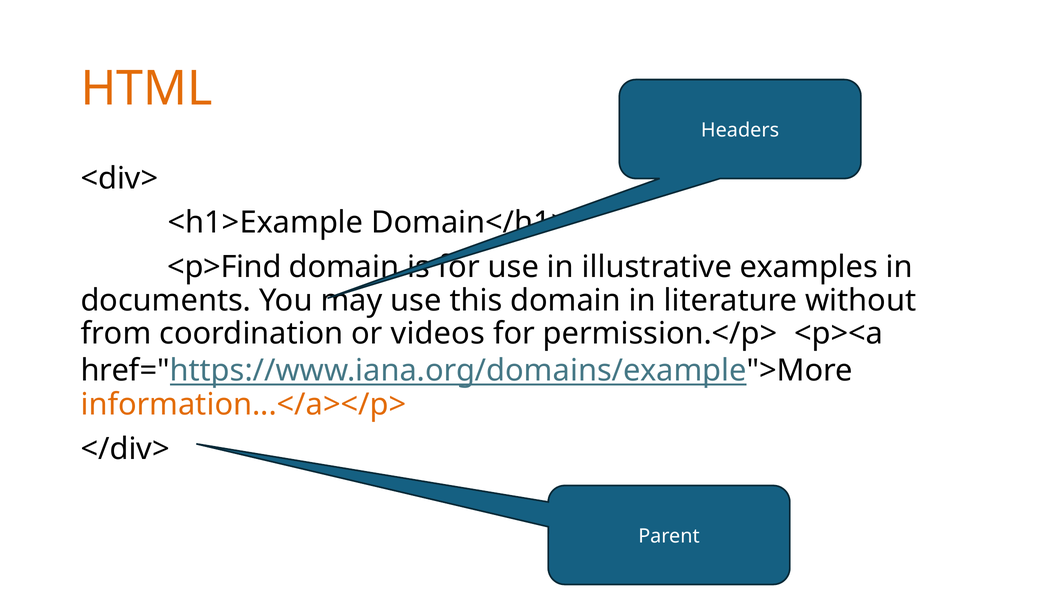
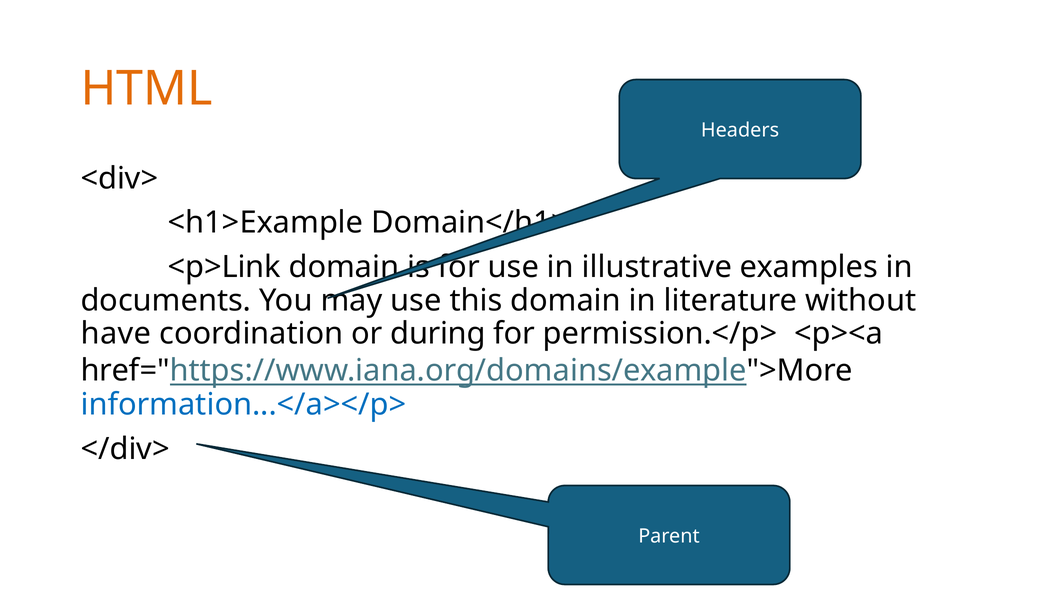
<p>Find: <p>Find -> <p>Link
from: from -> have
videos: videos -> during
information...</a></p> colour: orange -> blue
